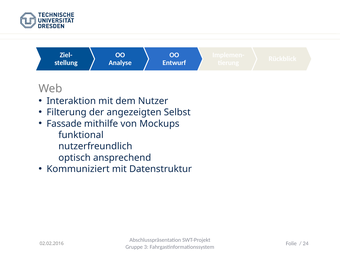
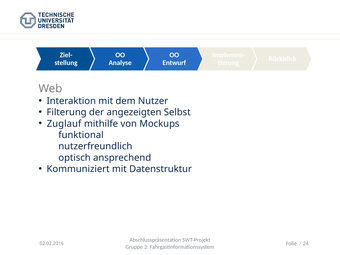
Fassade: Fassade -> Zuglauf
